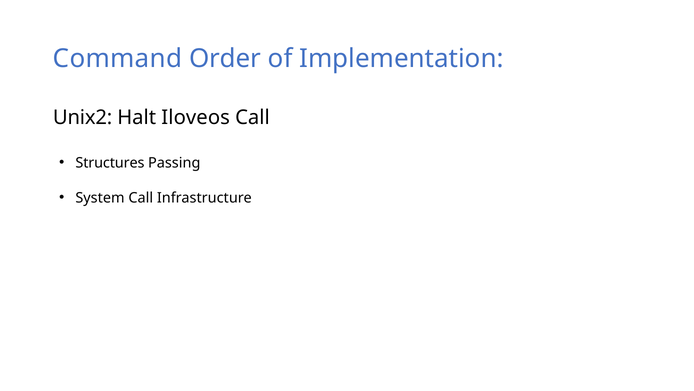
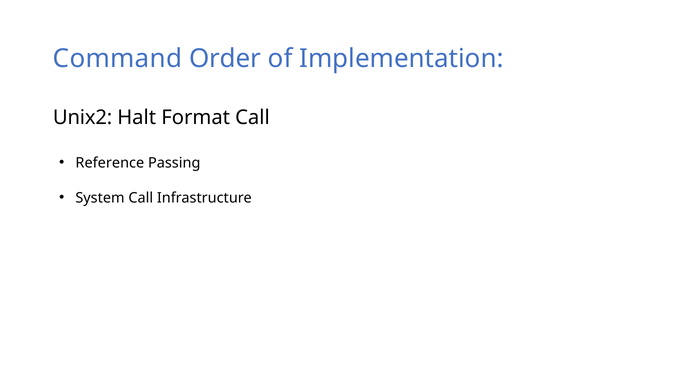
Iloveos: Iloveos -> Format
Structures: Structures -> Reference
